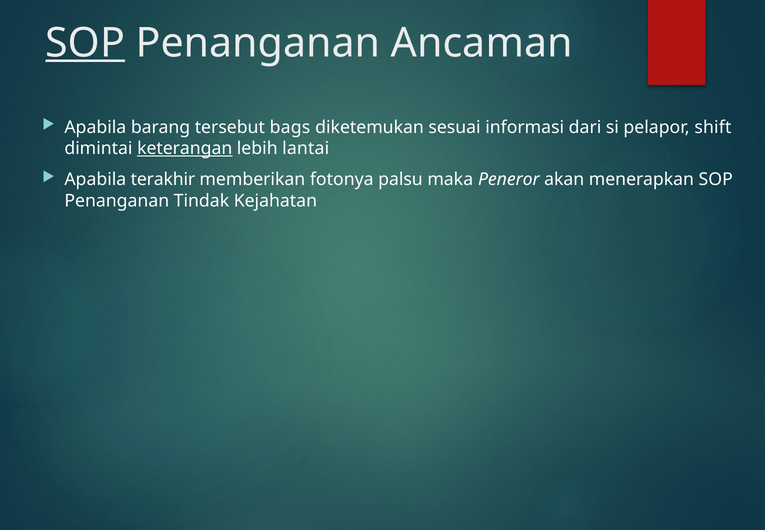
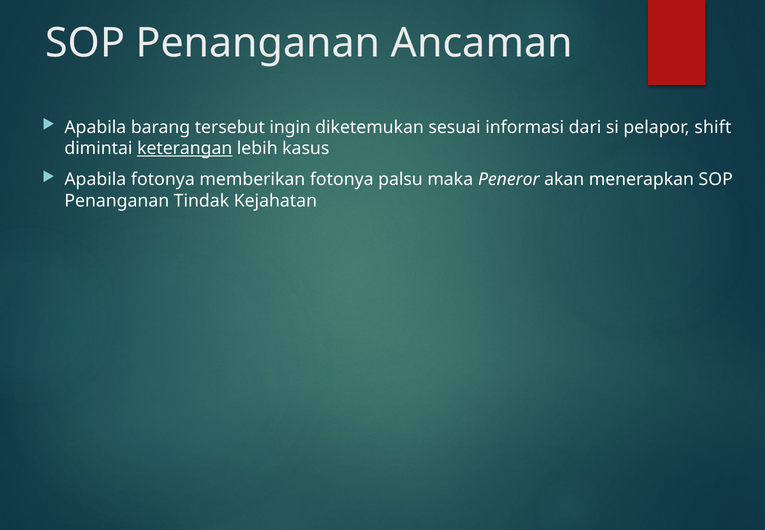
SOP at (85, 43) underline: present -> none
bags: bags -> ingin
lantai: lantai -> kasus
Apabila terakhir: terakhir -> fotonya
